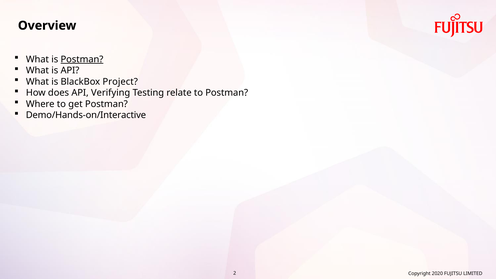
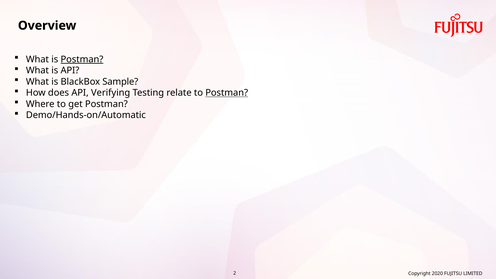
Project: Project -> Sample
Postman at (227, 93) underline: none -> present
Demo/Hands-on/Interactive: Demo/Hands-on/Interactive -> Demo/Hands-on/Automatic
